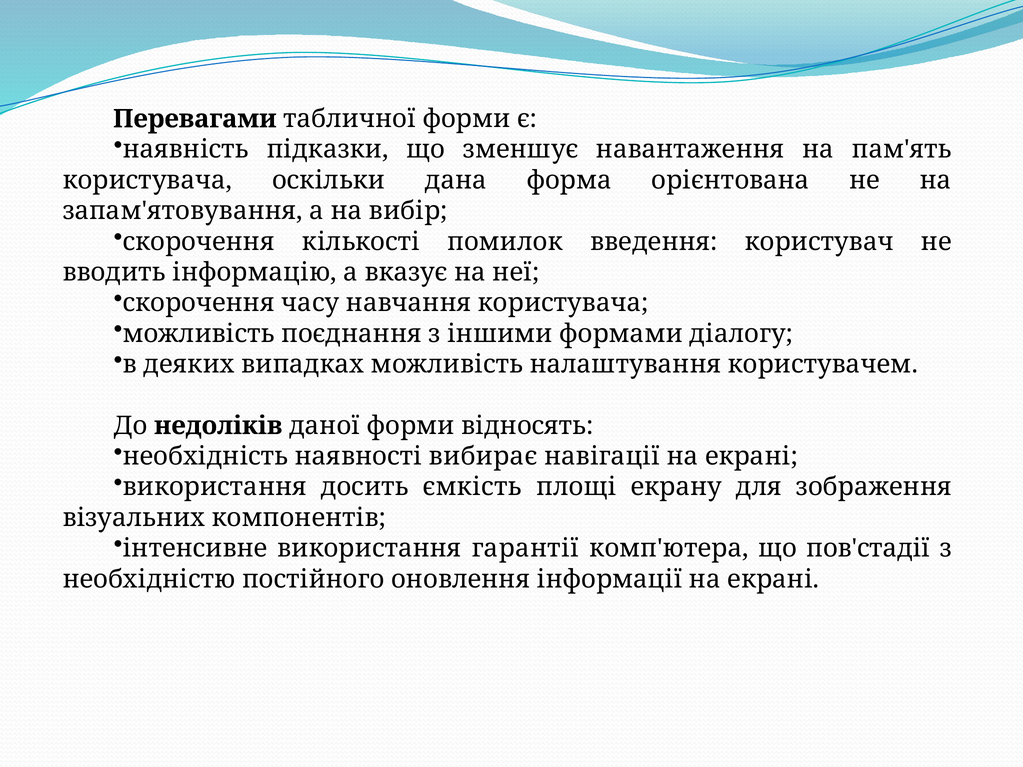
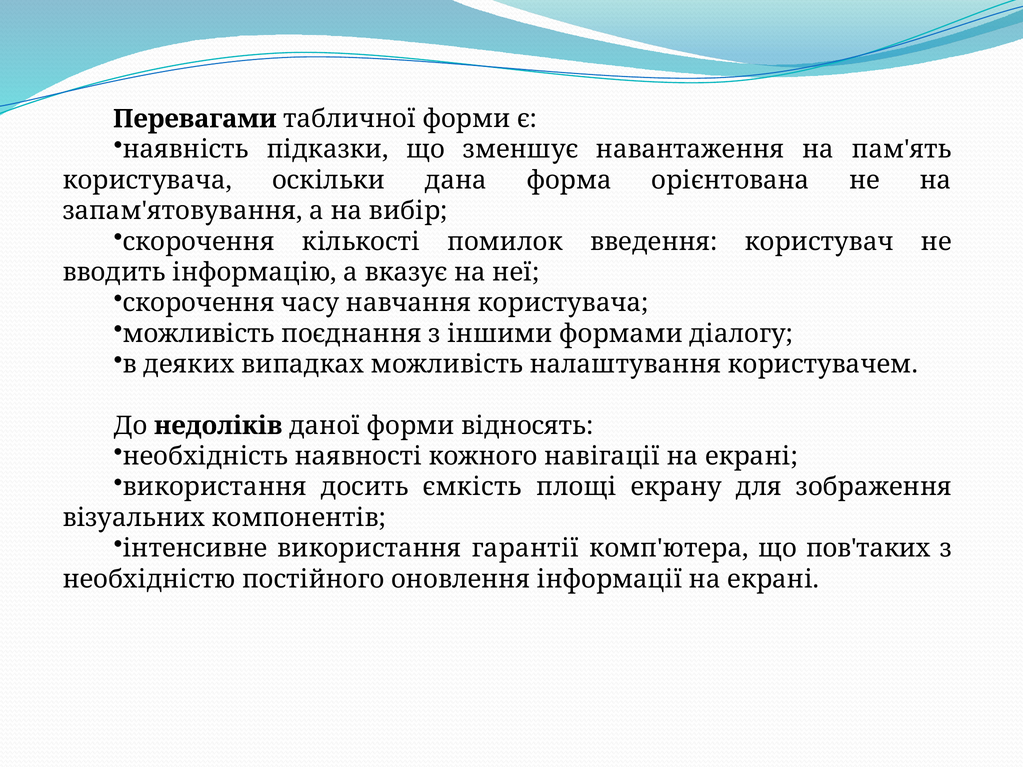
вибирає: вибирає -> кожного
пов'стадії: пов'стадії -> пов'таких
